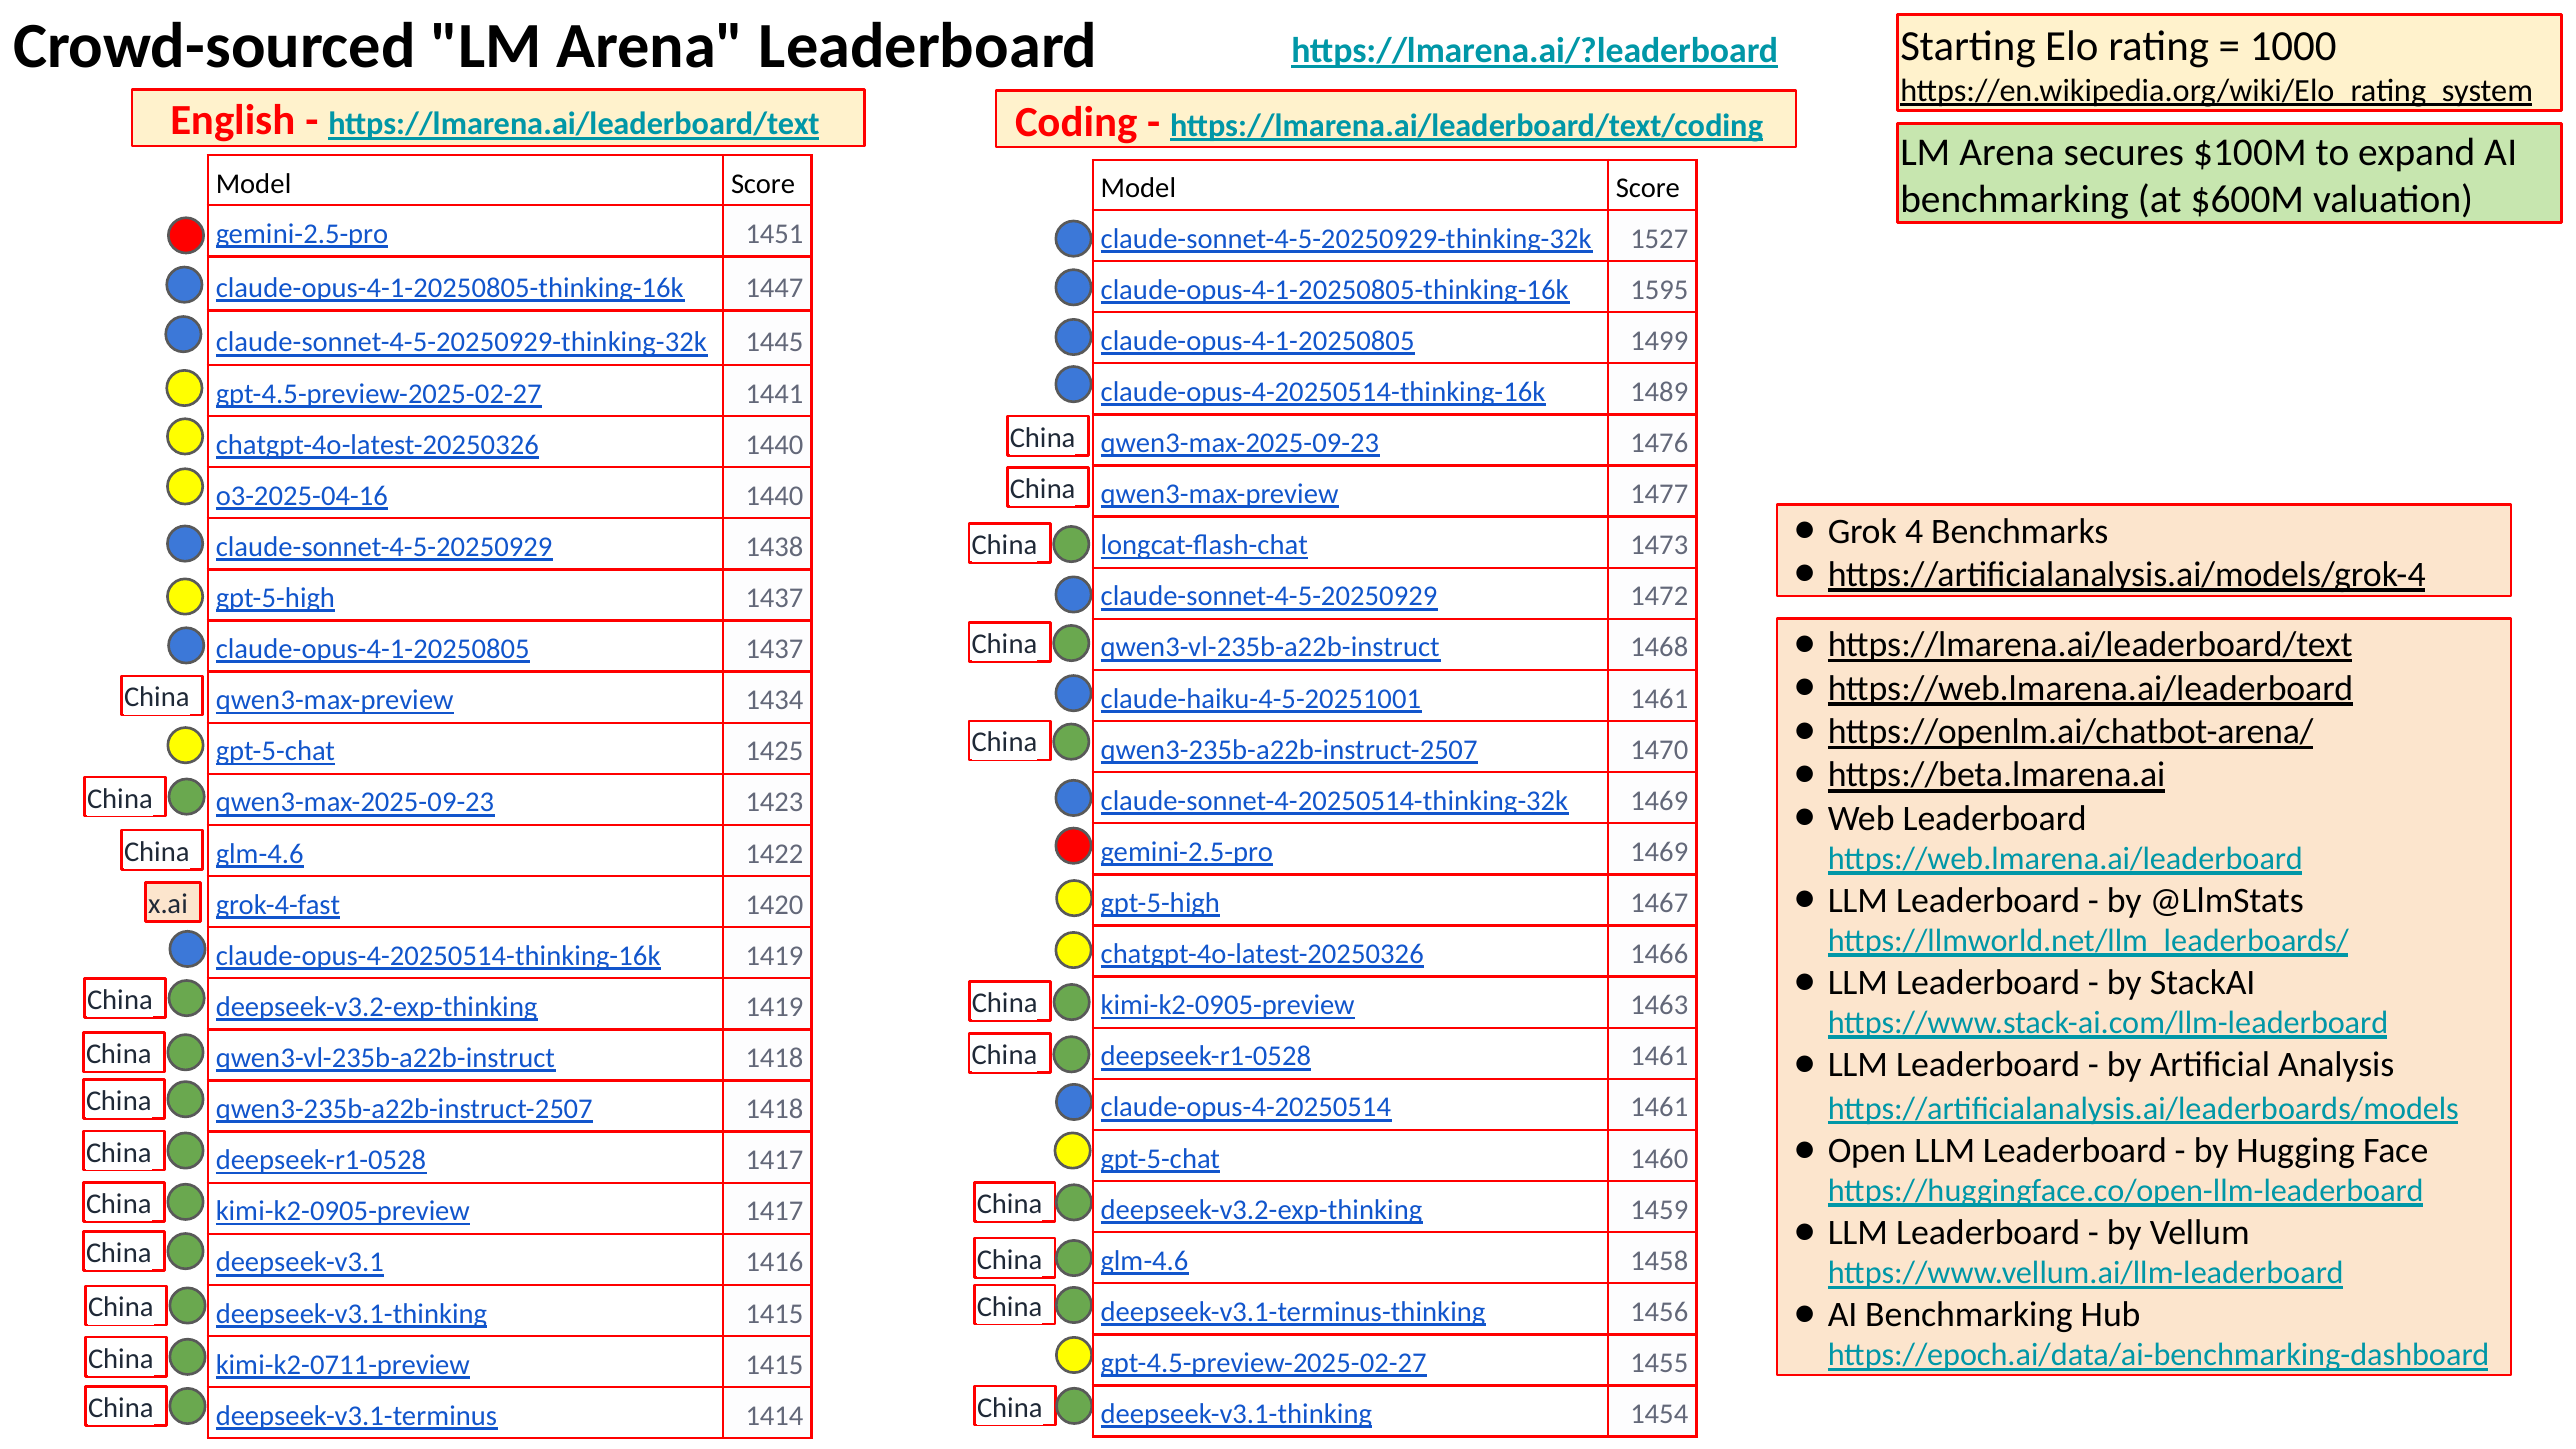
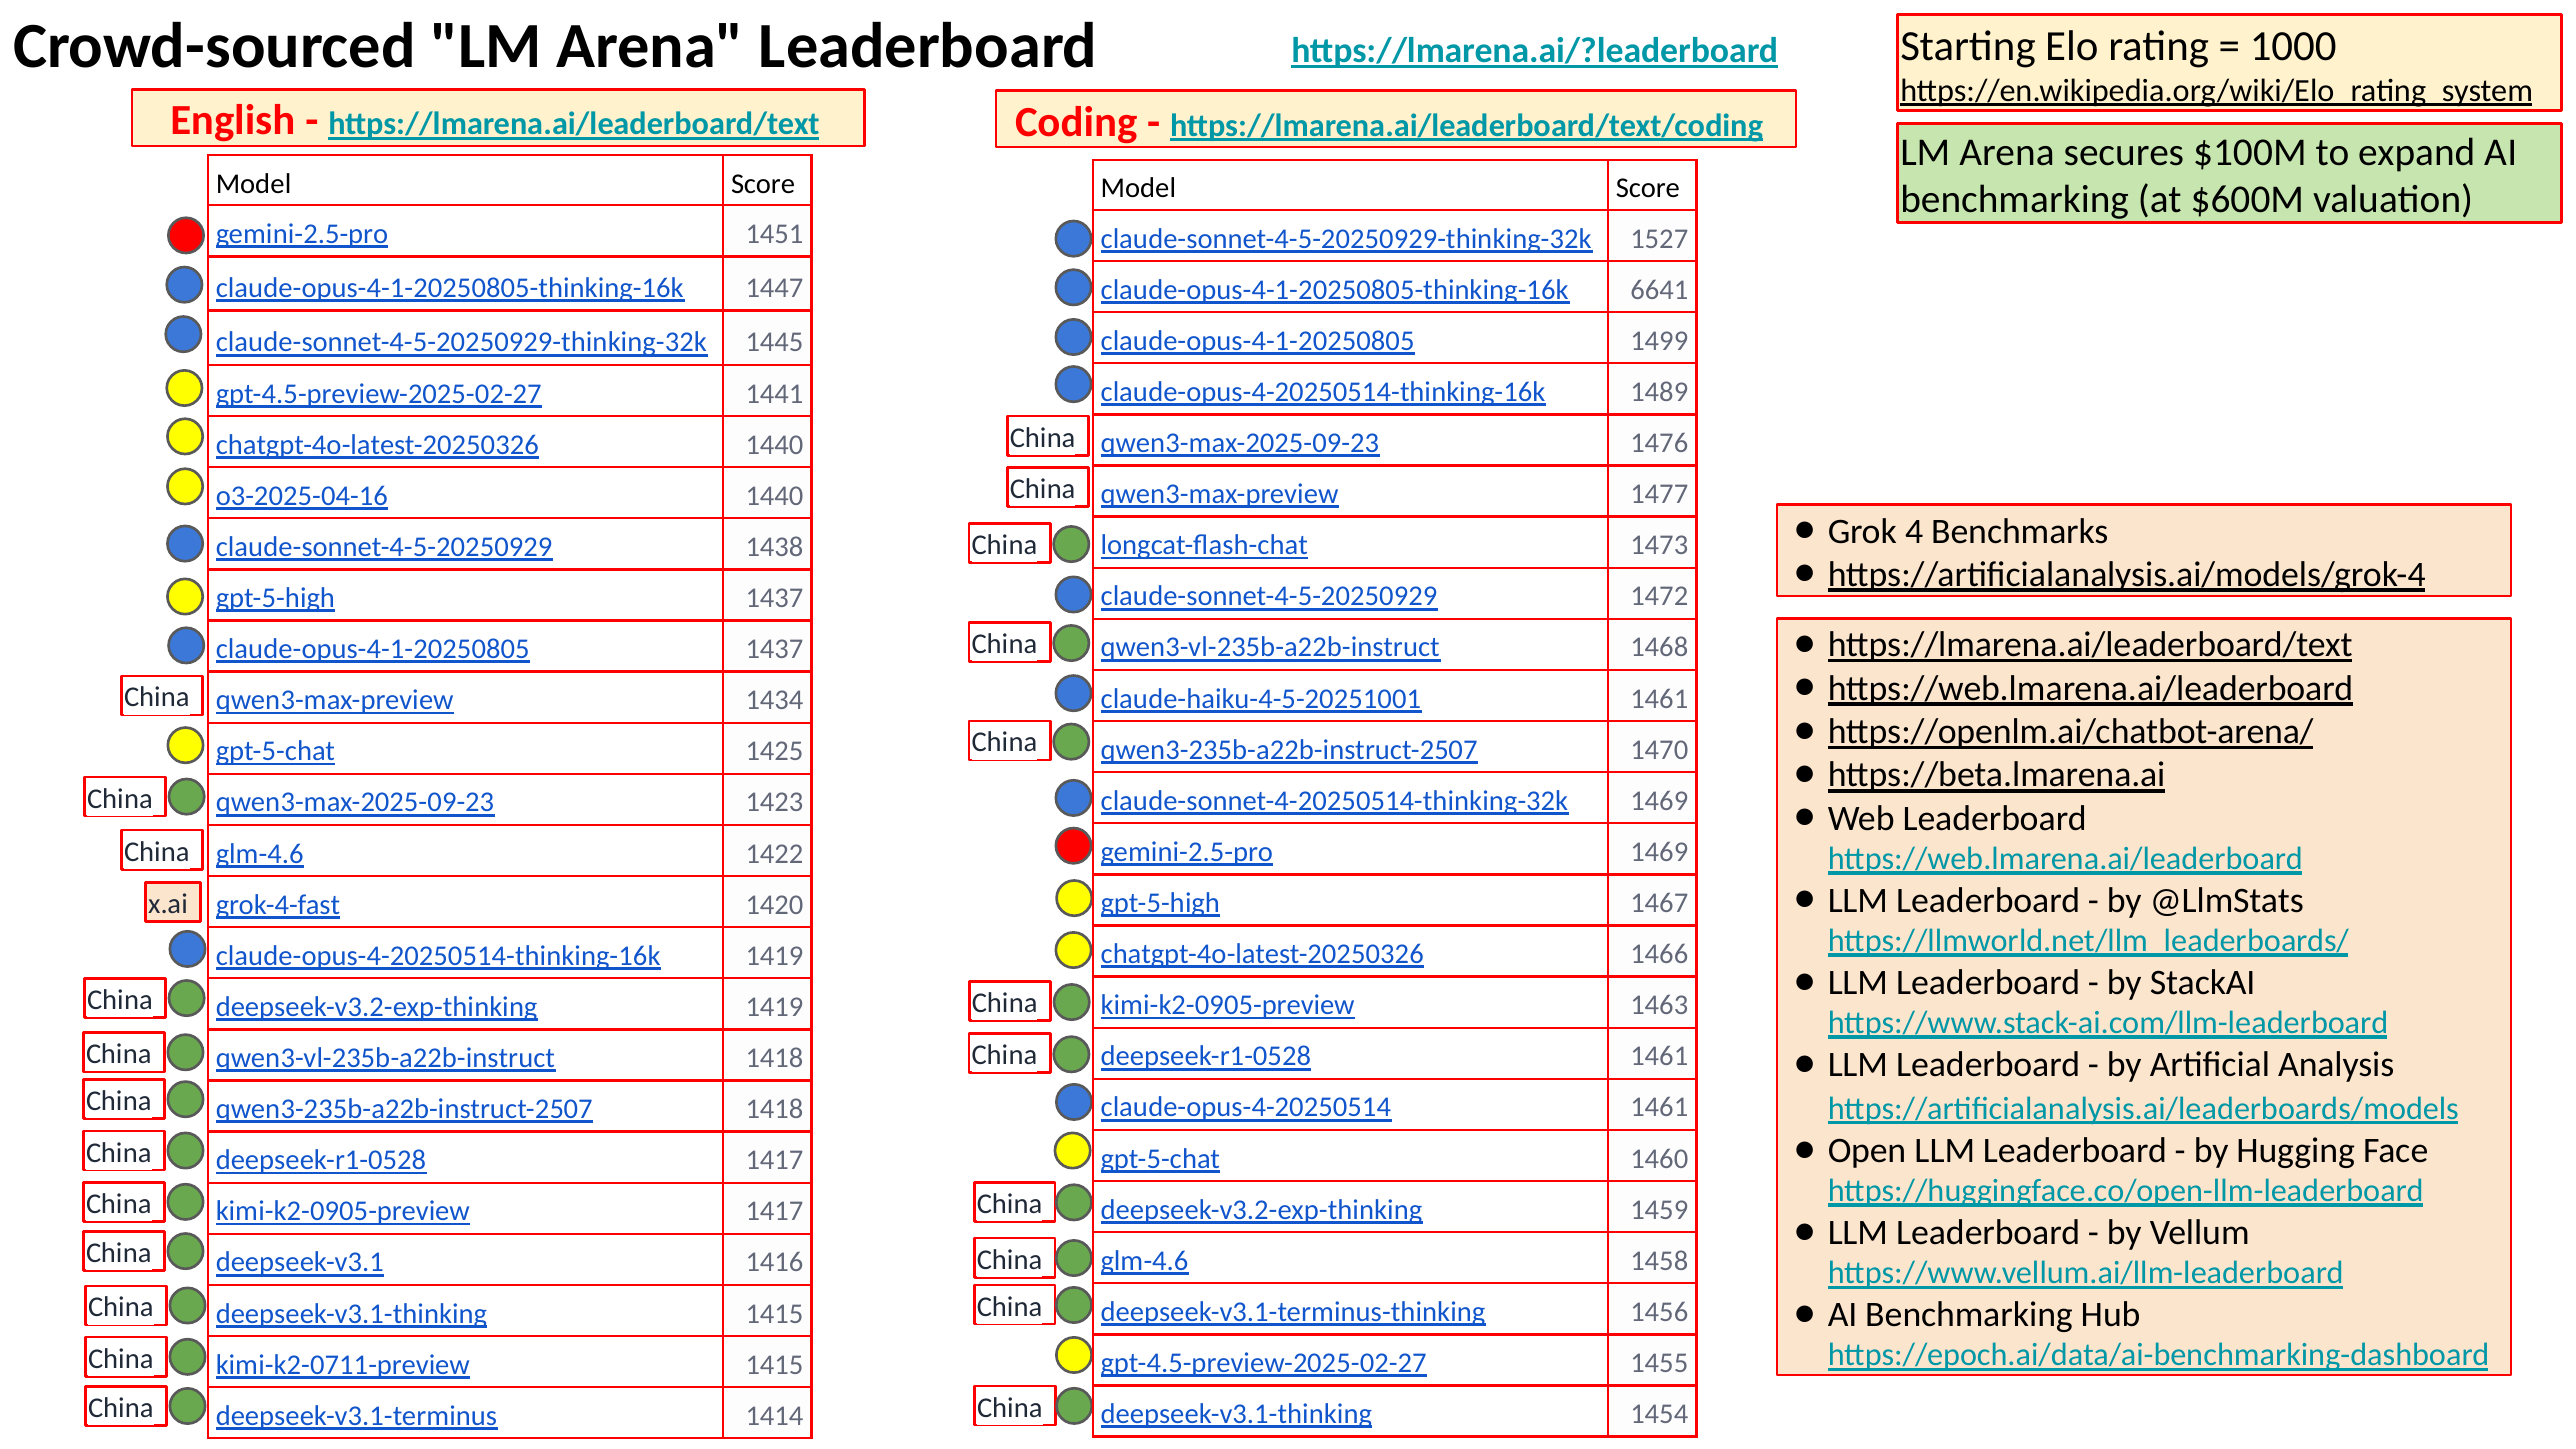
1595: 1595 -> 6641
